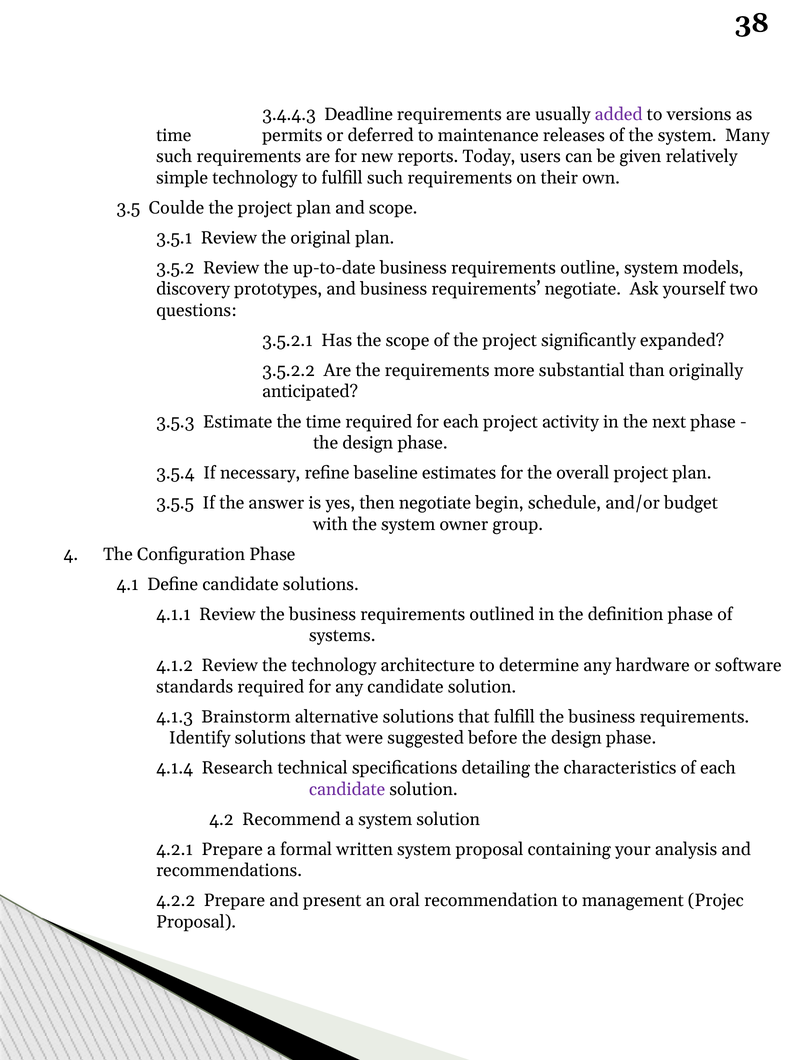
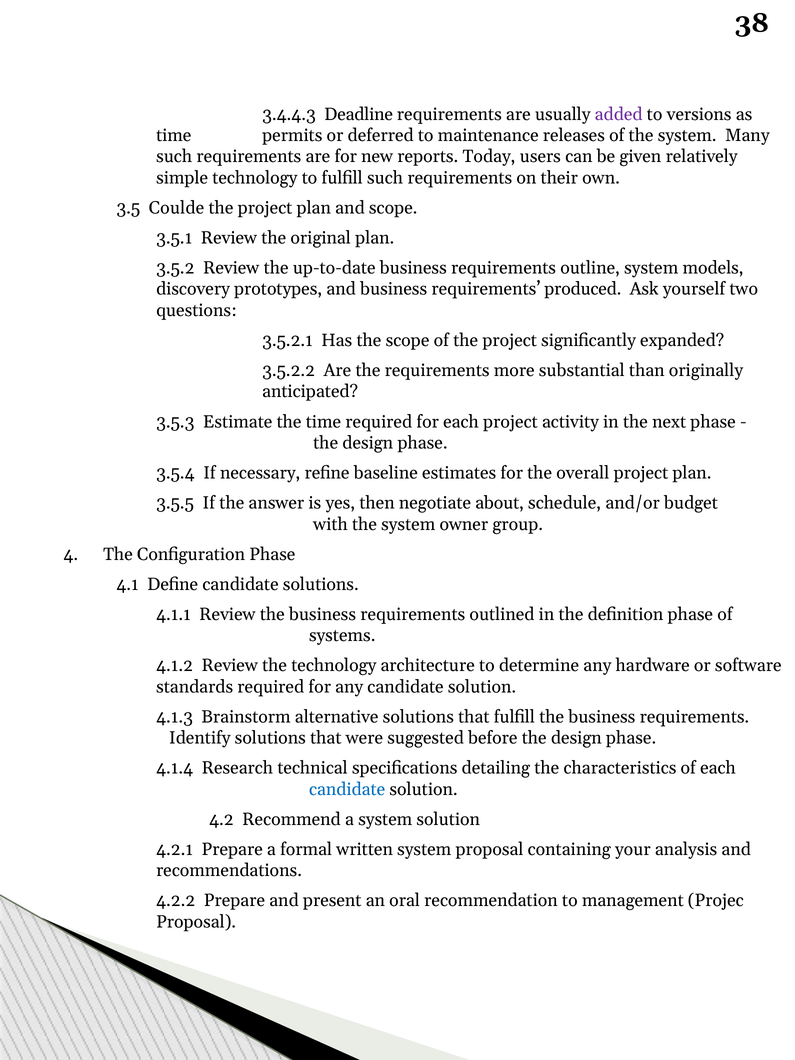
requirements negotiate: negotiate -> produced
begin: begin -> about
candidate at (347, 789) colour: purple -> blue
